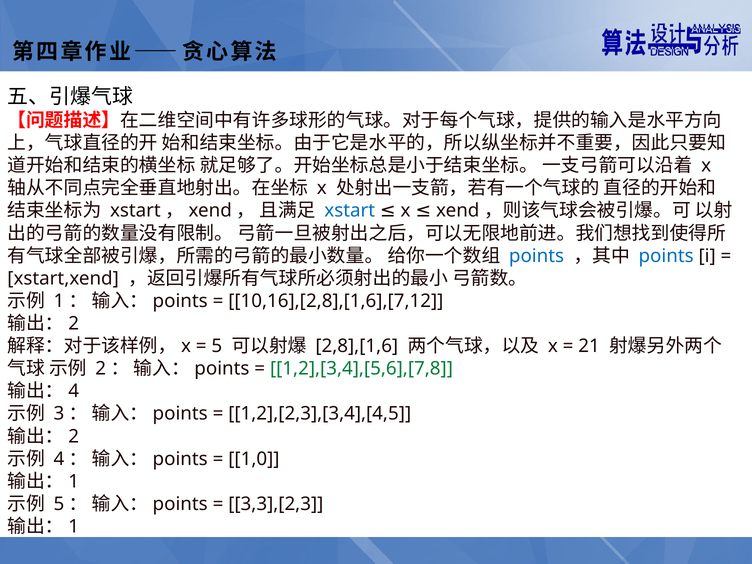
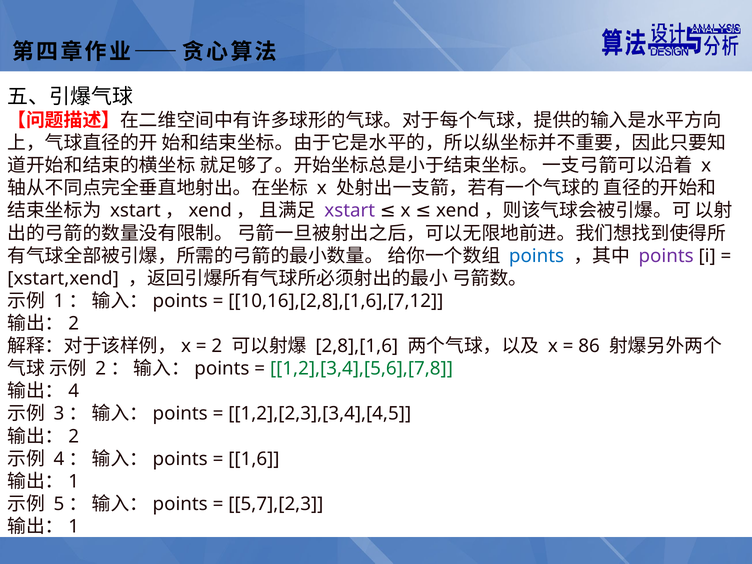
xstart colour: blue -> purple
points at (666, 256) colour: blue -> purple
5: 5 -> 2
21: 21 -> 86
1,0: 1,0 -> 1,6
3,3],[2,3: 3,3],[2,3 -> 5,7],[2,3
